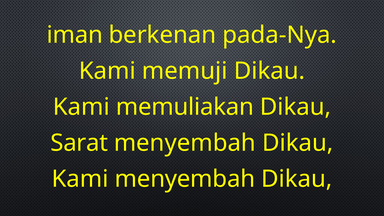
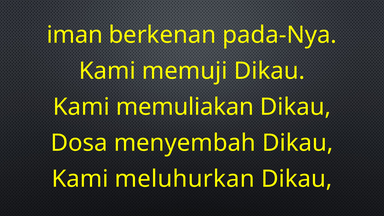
Sarat: Sarat -> Dosa
Kami menyembah: menyembah -> meluhurkan
